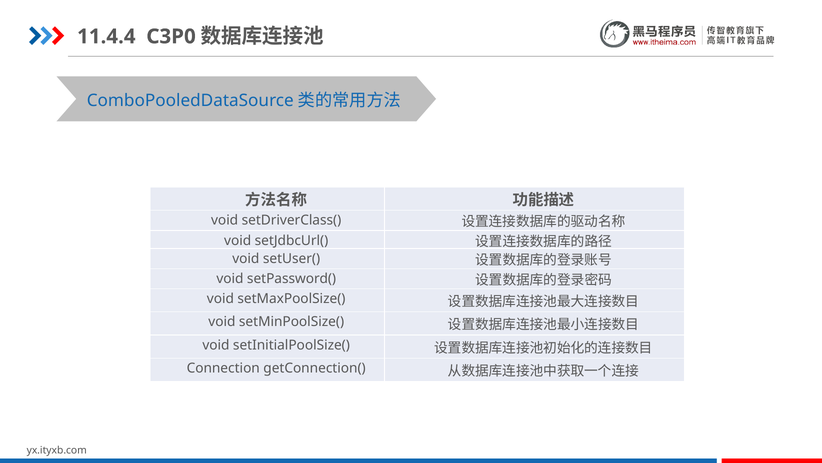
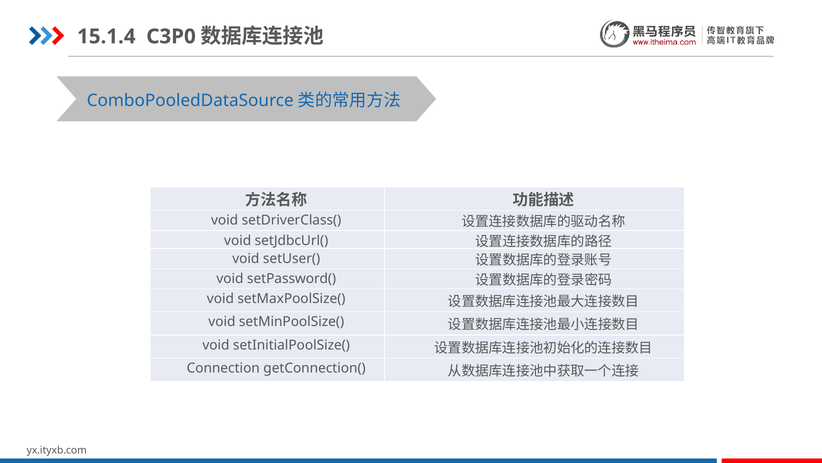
11.4.4: 11.4.4 -> 15.1.4
